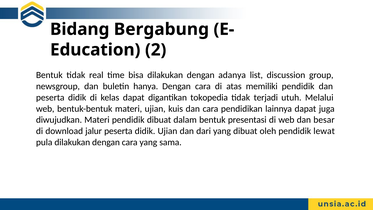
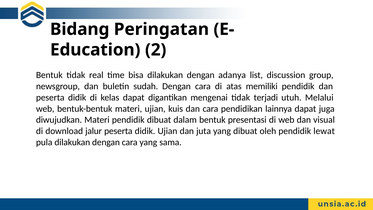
Bergabung: Bergabung -> Peringatan
hanya: hanya -> sudah
tokopedia: tokopedia -> mengenai
besar: besar -> visual
dari: dari -> juta
